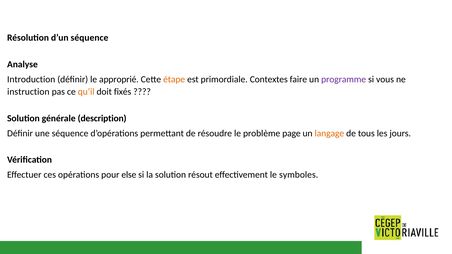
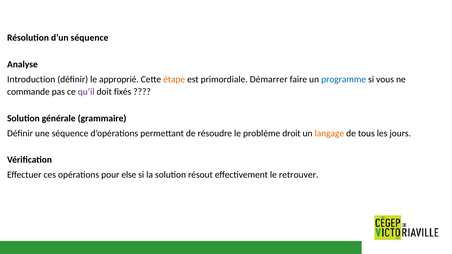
Contextes: Contextes -> Démarrer
programme colour: purple -> blue
instruction: instruction -> commande
qu’il colour: orange -> purple
description: description -> grammaire
page: page -> droit
symboles: symboles -> retrouver
